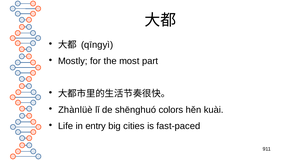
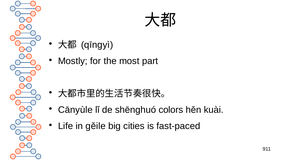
Zhànlüè: Zhànlüè -> Cānyùle
entry: entry -> gěile
